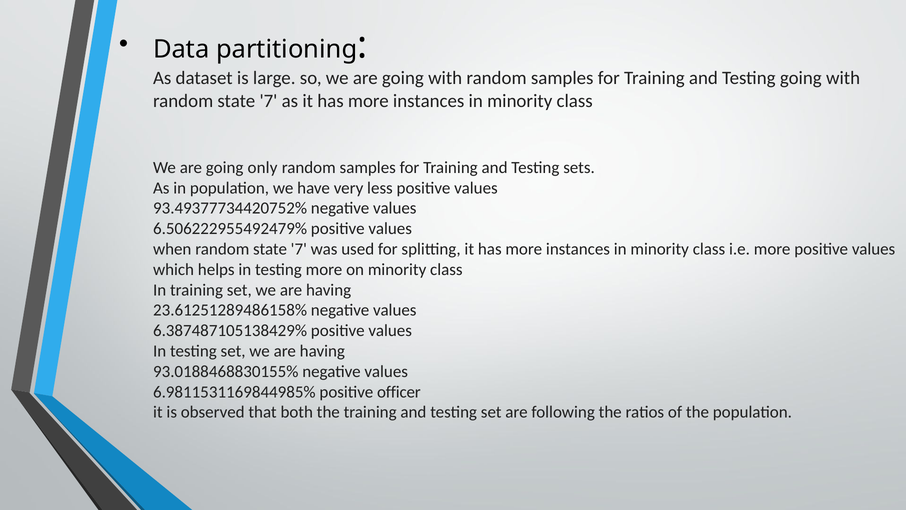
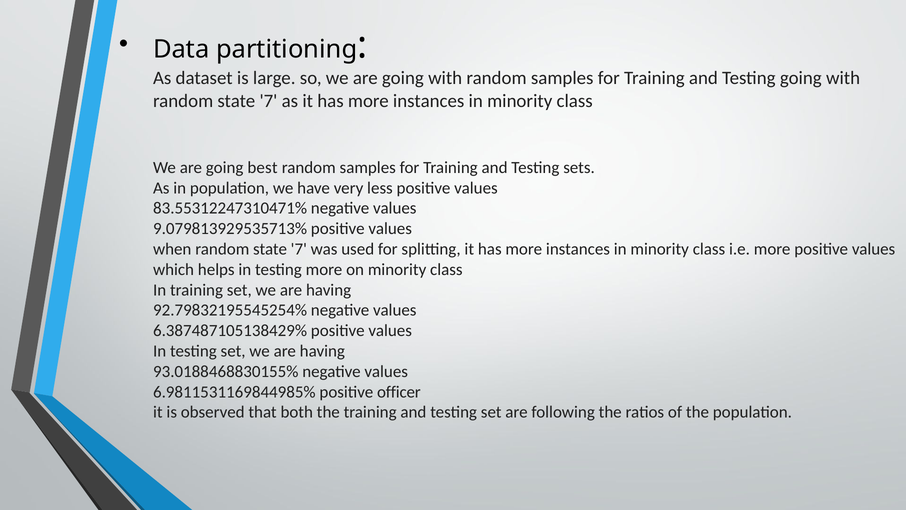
only: only -> best
93.49377734420752%: 93.49377734420752% -> 83.55312247310471%
6.506222955492479%: 6.506222955492479% -> 9.079813929535713%
23.61251289486158%: 23.61251289486158% -> 92.79832195545254%
